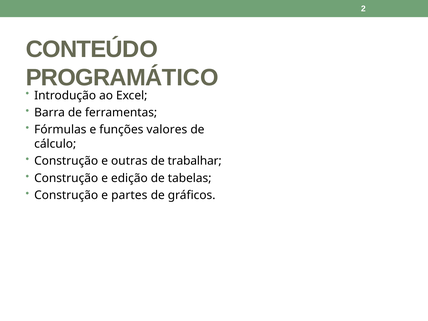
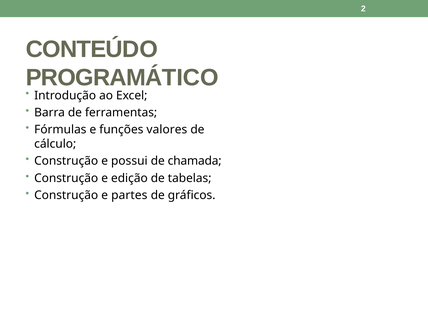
outras: outras -> possui
trabalhar: trabalhar -> chamada
